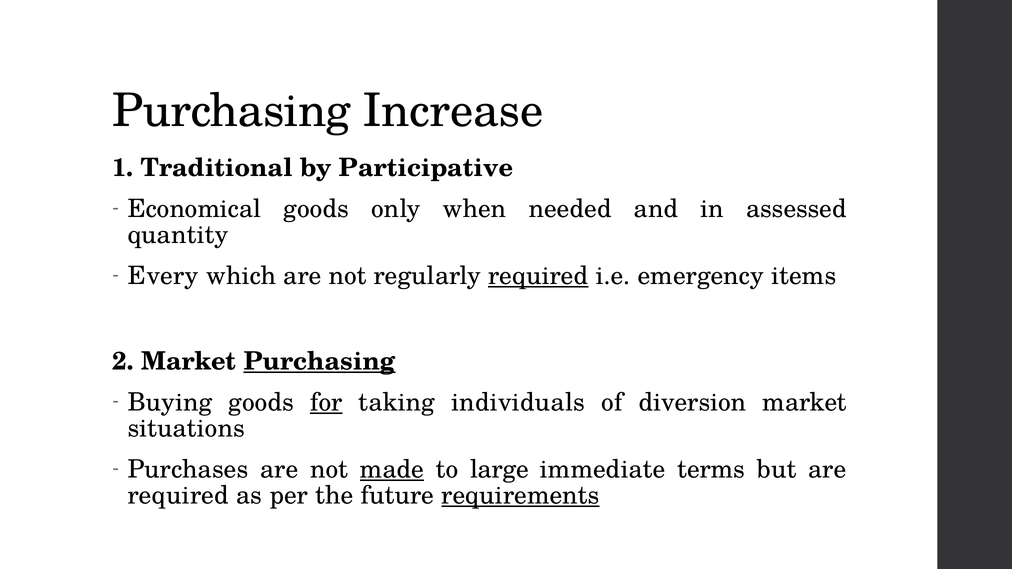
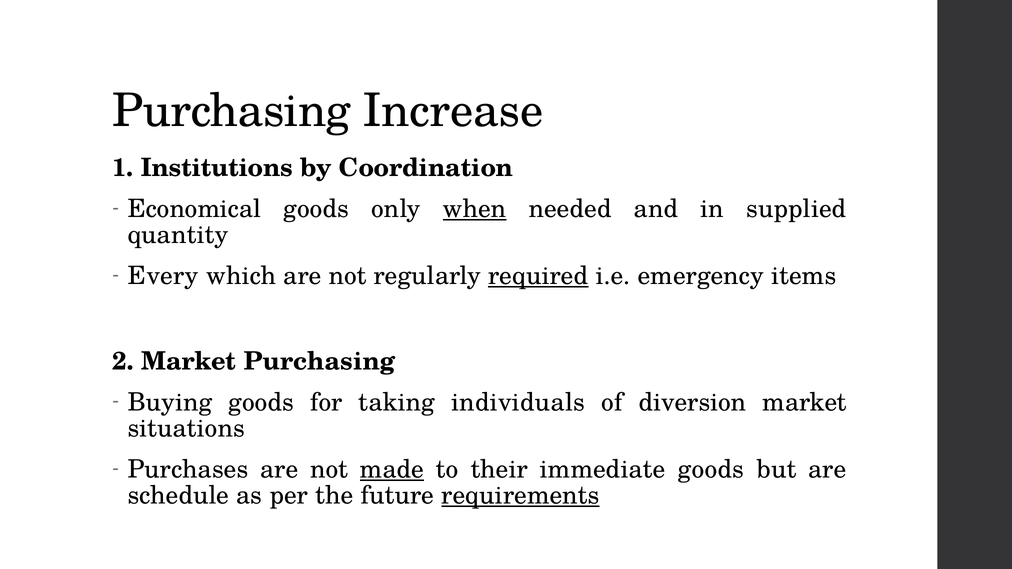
Traditional: Traditional -> Institutions
Participative: Participative -> Coordination
when underline: none -> present
assessed: assessed -> supplied
Purchasing at (319, 361) underline: present -> none
for underline: present -> none
large: large -> their
immediate terms: terms -> goods
required at (178, 495): required -> schedule
